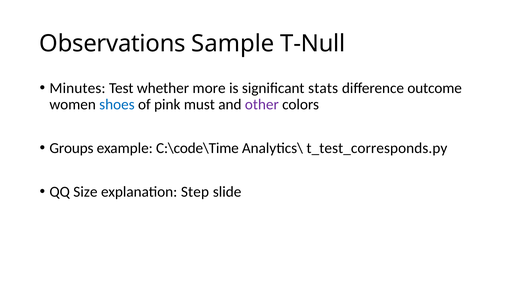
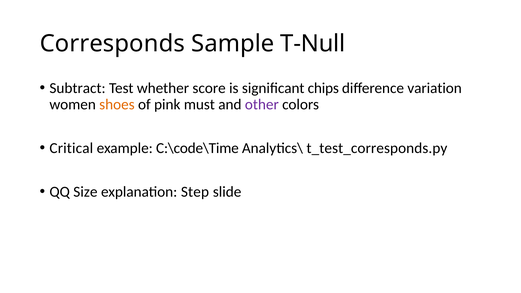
Observations: Observations -> Corresponds
Minutes: Minutes -> Subtract
more: more -> score
stats: stats -> chips
outcome: outcome -> variation
shoes colour: blue -> orange
Groups: Groups -> Critical
